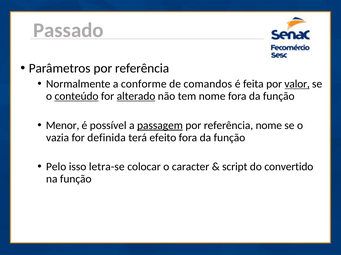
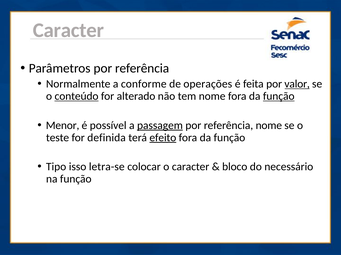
Passado at (68, 30): Passado -> Caracter
comandos: comandos -> operações
alterado underline: present -> none
função at (279, 96) underline: none -> present
vazia: vazia -> teste
efeito underline: none -> present
Pelo: Pelo -> Tipo
script: script -> bloco
convertido: convertido -> necessário
